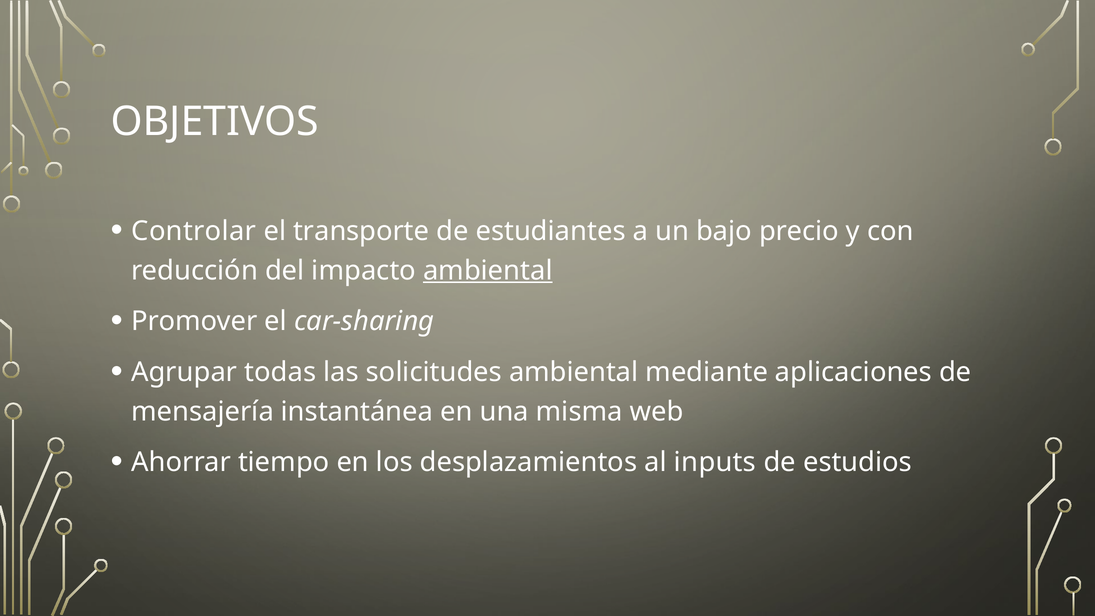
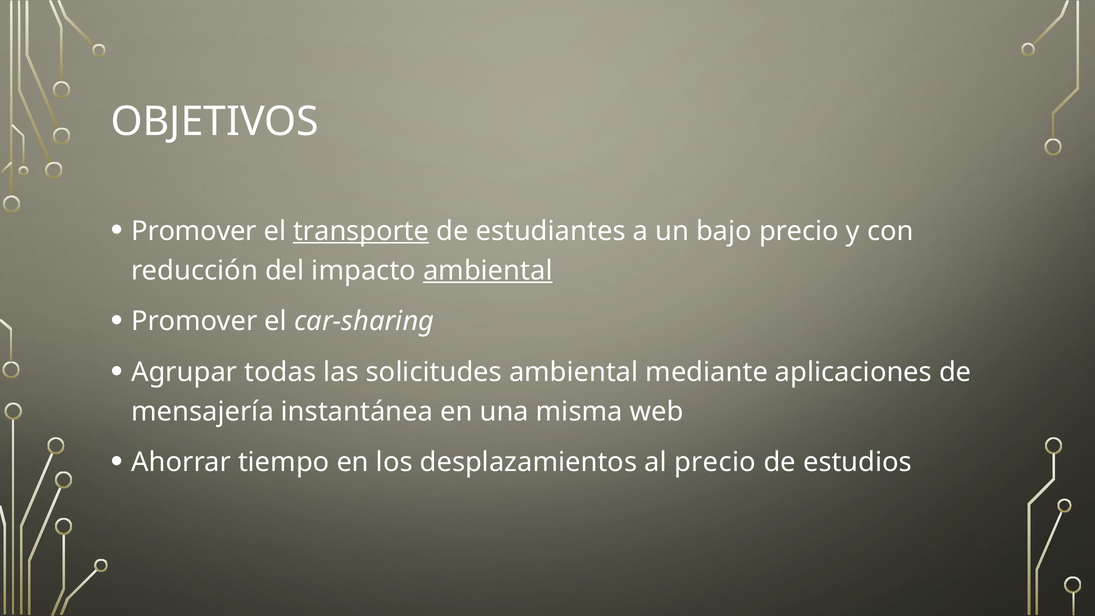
Controlar at (194, 231): Controlar -> Promover
transporte underline: none -> present
al inputs: inputs -> precio
